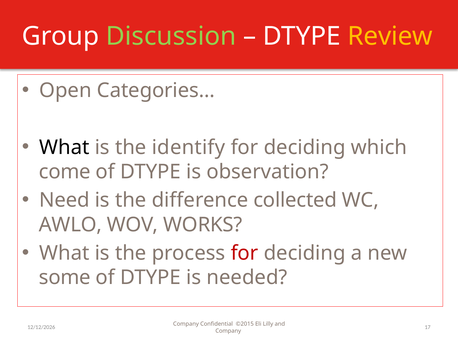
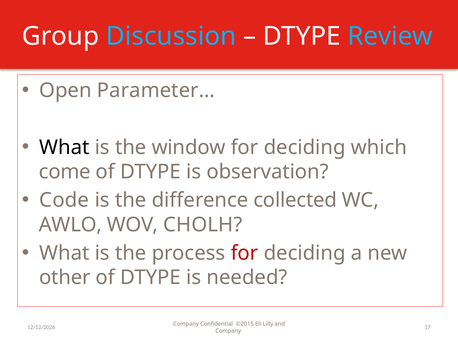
Discussion colour: light green -> light blue
Review colour: yellow -> light blue
Categories…: Categories… -> Parameter…
identify: identify -> window
Need: Need -> Code
WORKS: WORKS -> CHOLH
some: some -> other
